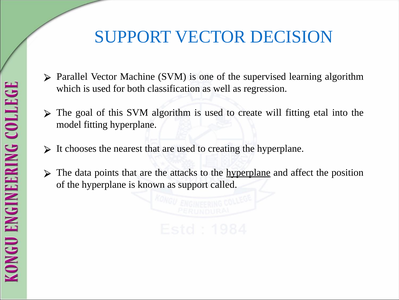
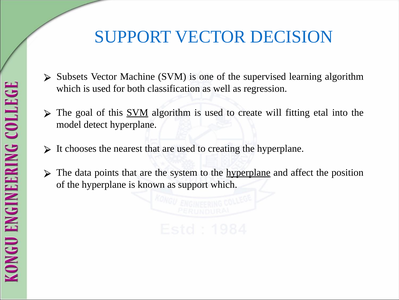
Parallel: Parallel -> Subsets
SVM at (137, 112) underline: none -> present
model fitting: fitting -> detect
attacks: attacks -> system
support called: called -> which
